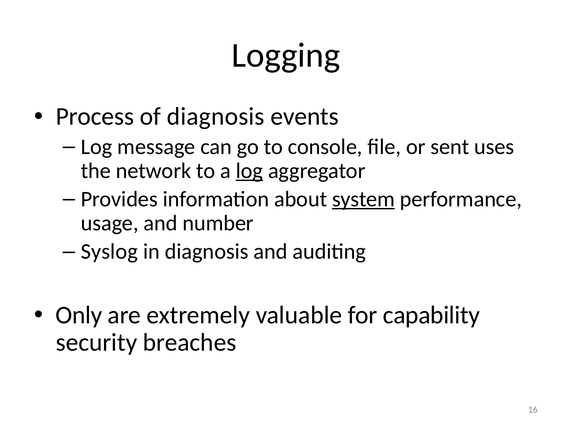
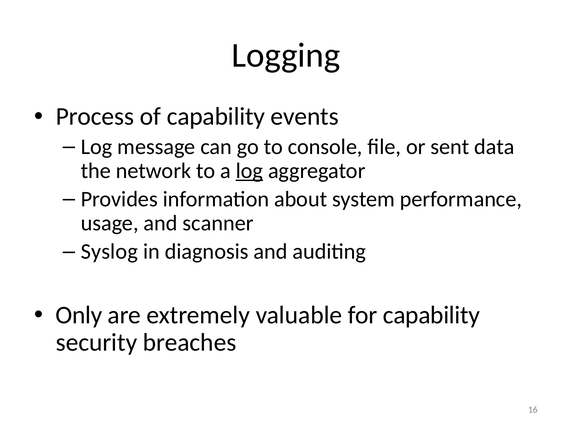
of diagnosis: diagnosis -> capability
uses: uses -> data
system underline: present -> none
number: number -> scanner
